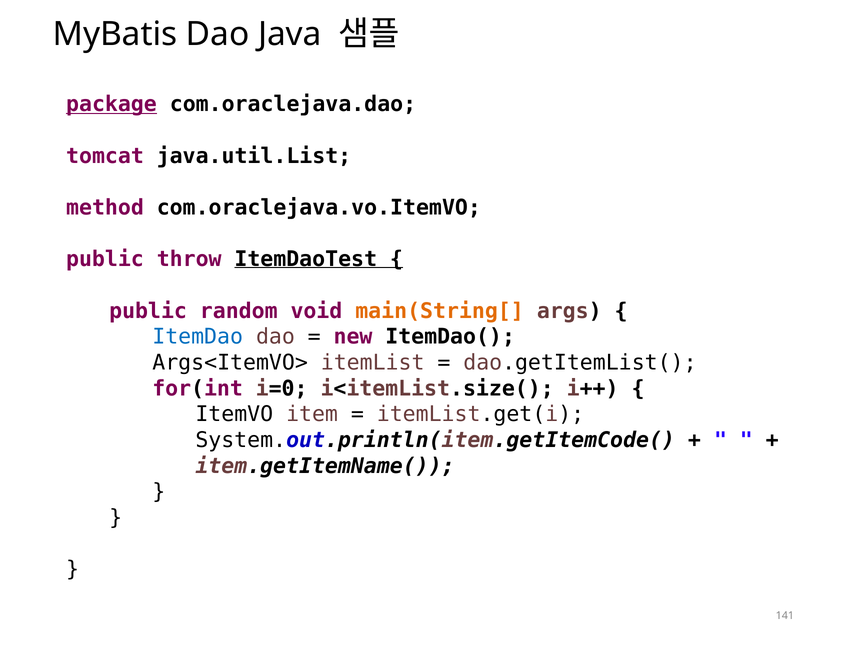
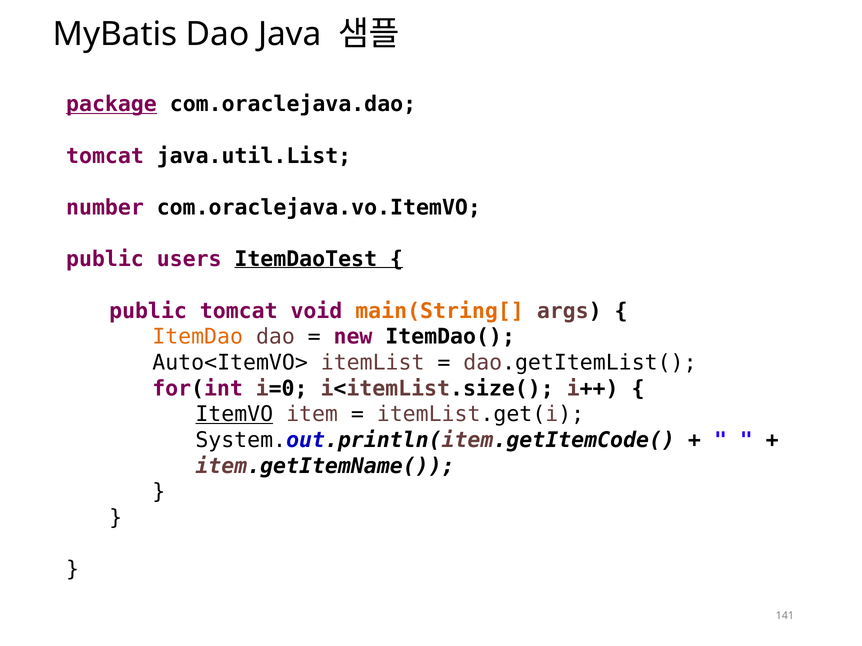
method: method -> number
throw: throw -> users
public random: random -> tomcat
ItemDao colour: blue -> orange
Args<ItemVO>: Args<ItemVO> -> Auto<ItemVO>
ItemVO underline: none -> present
